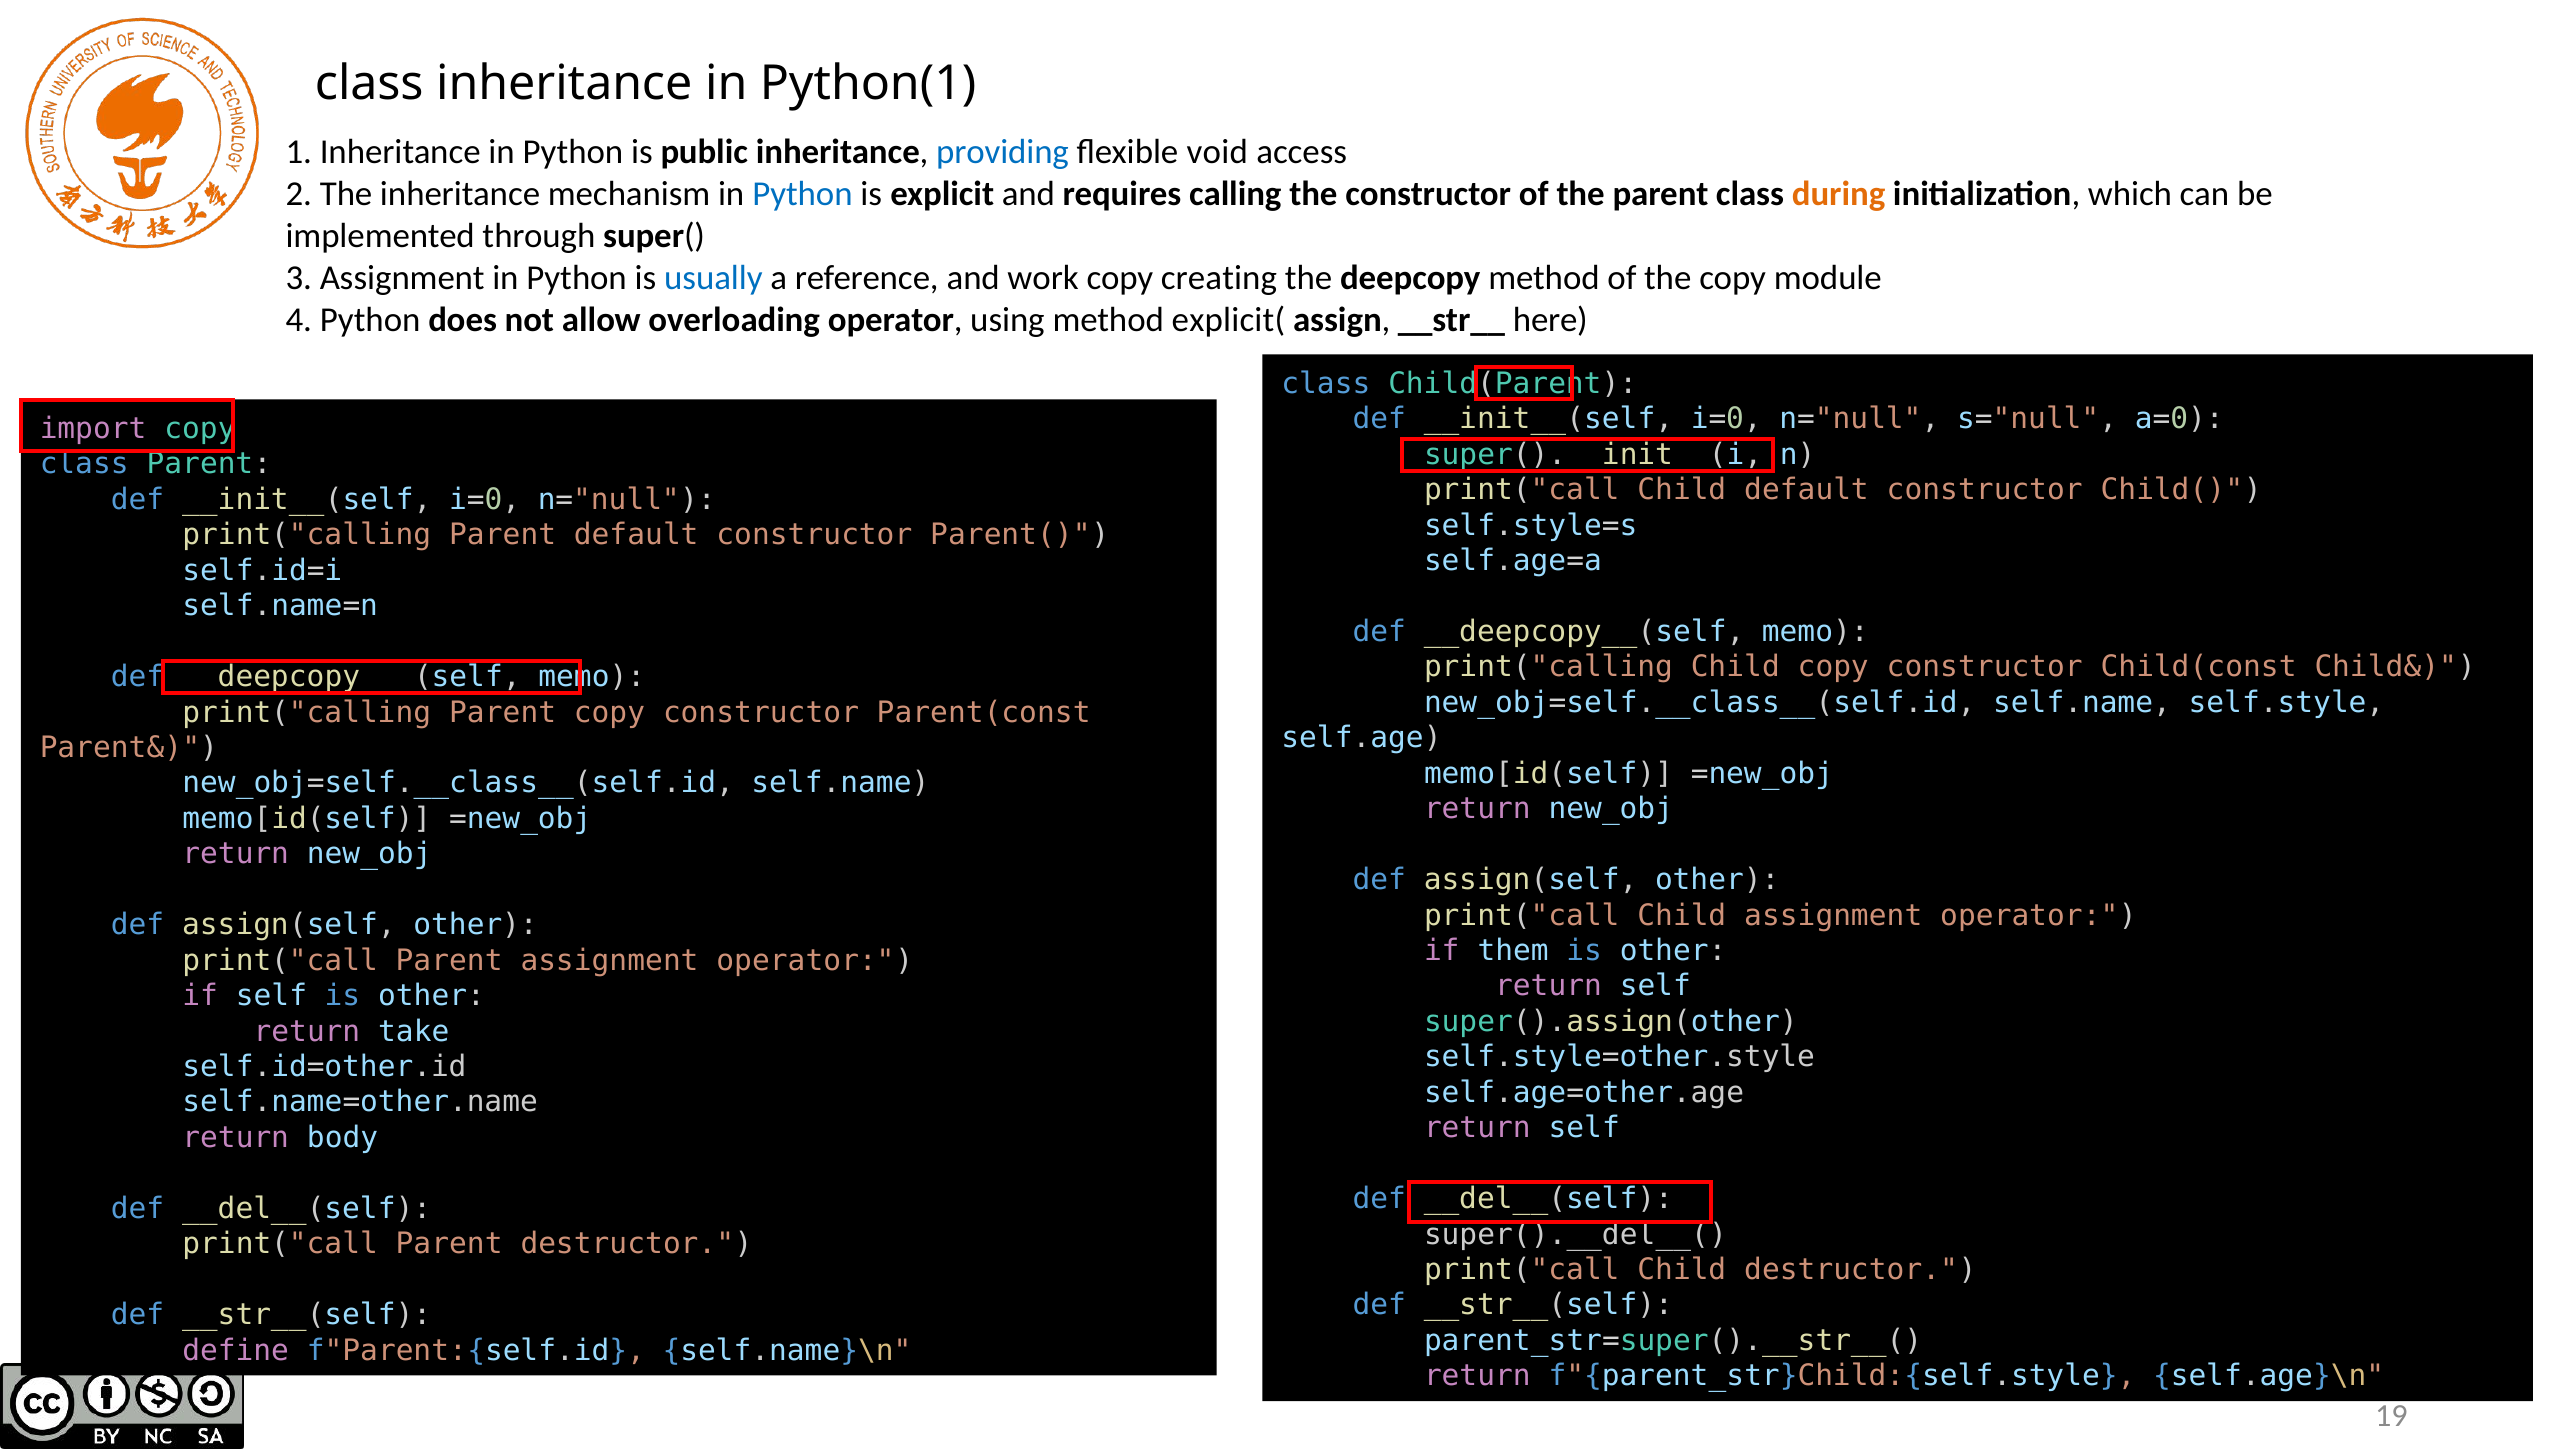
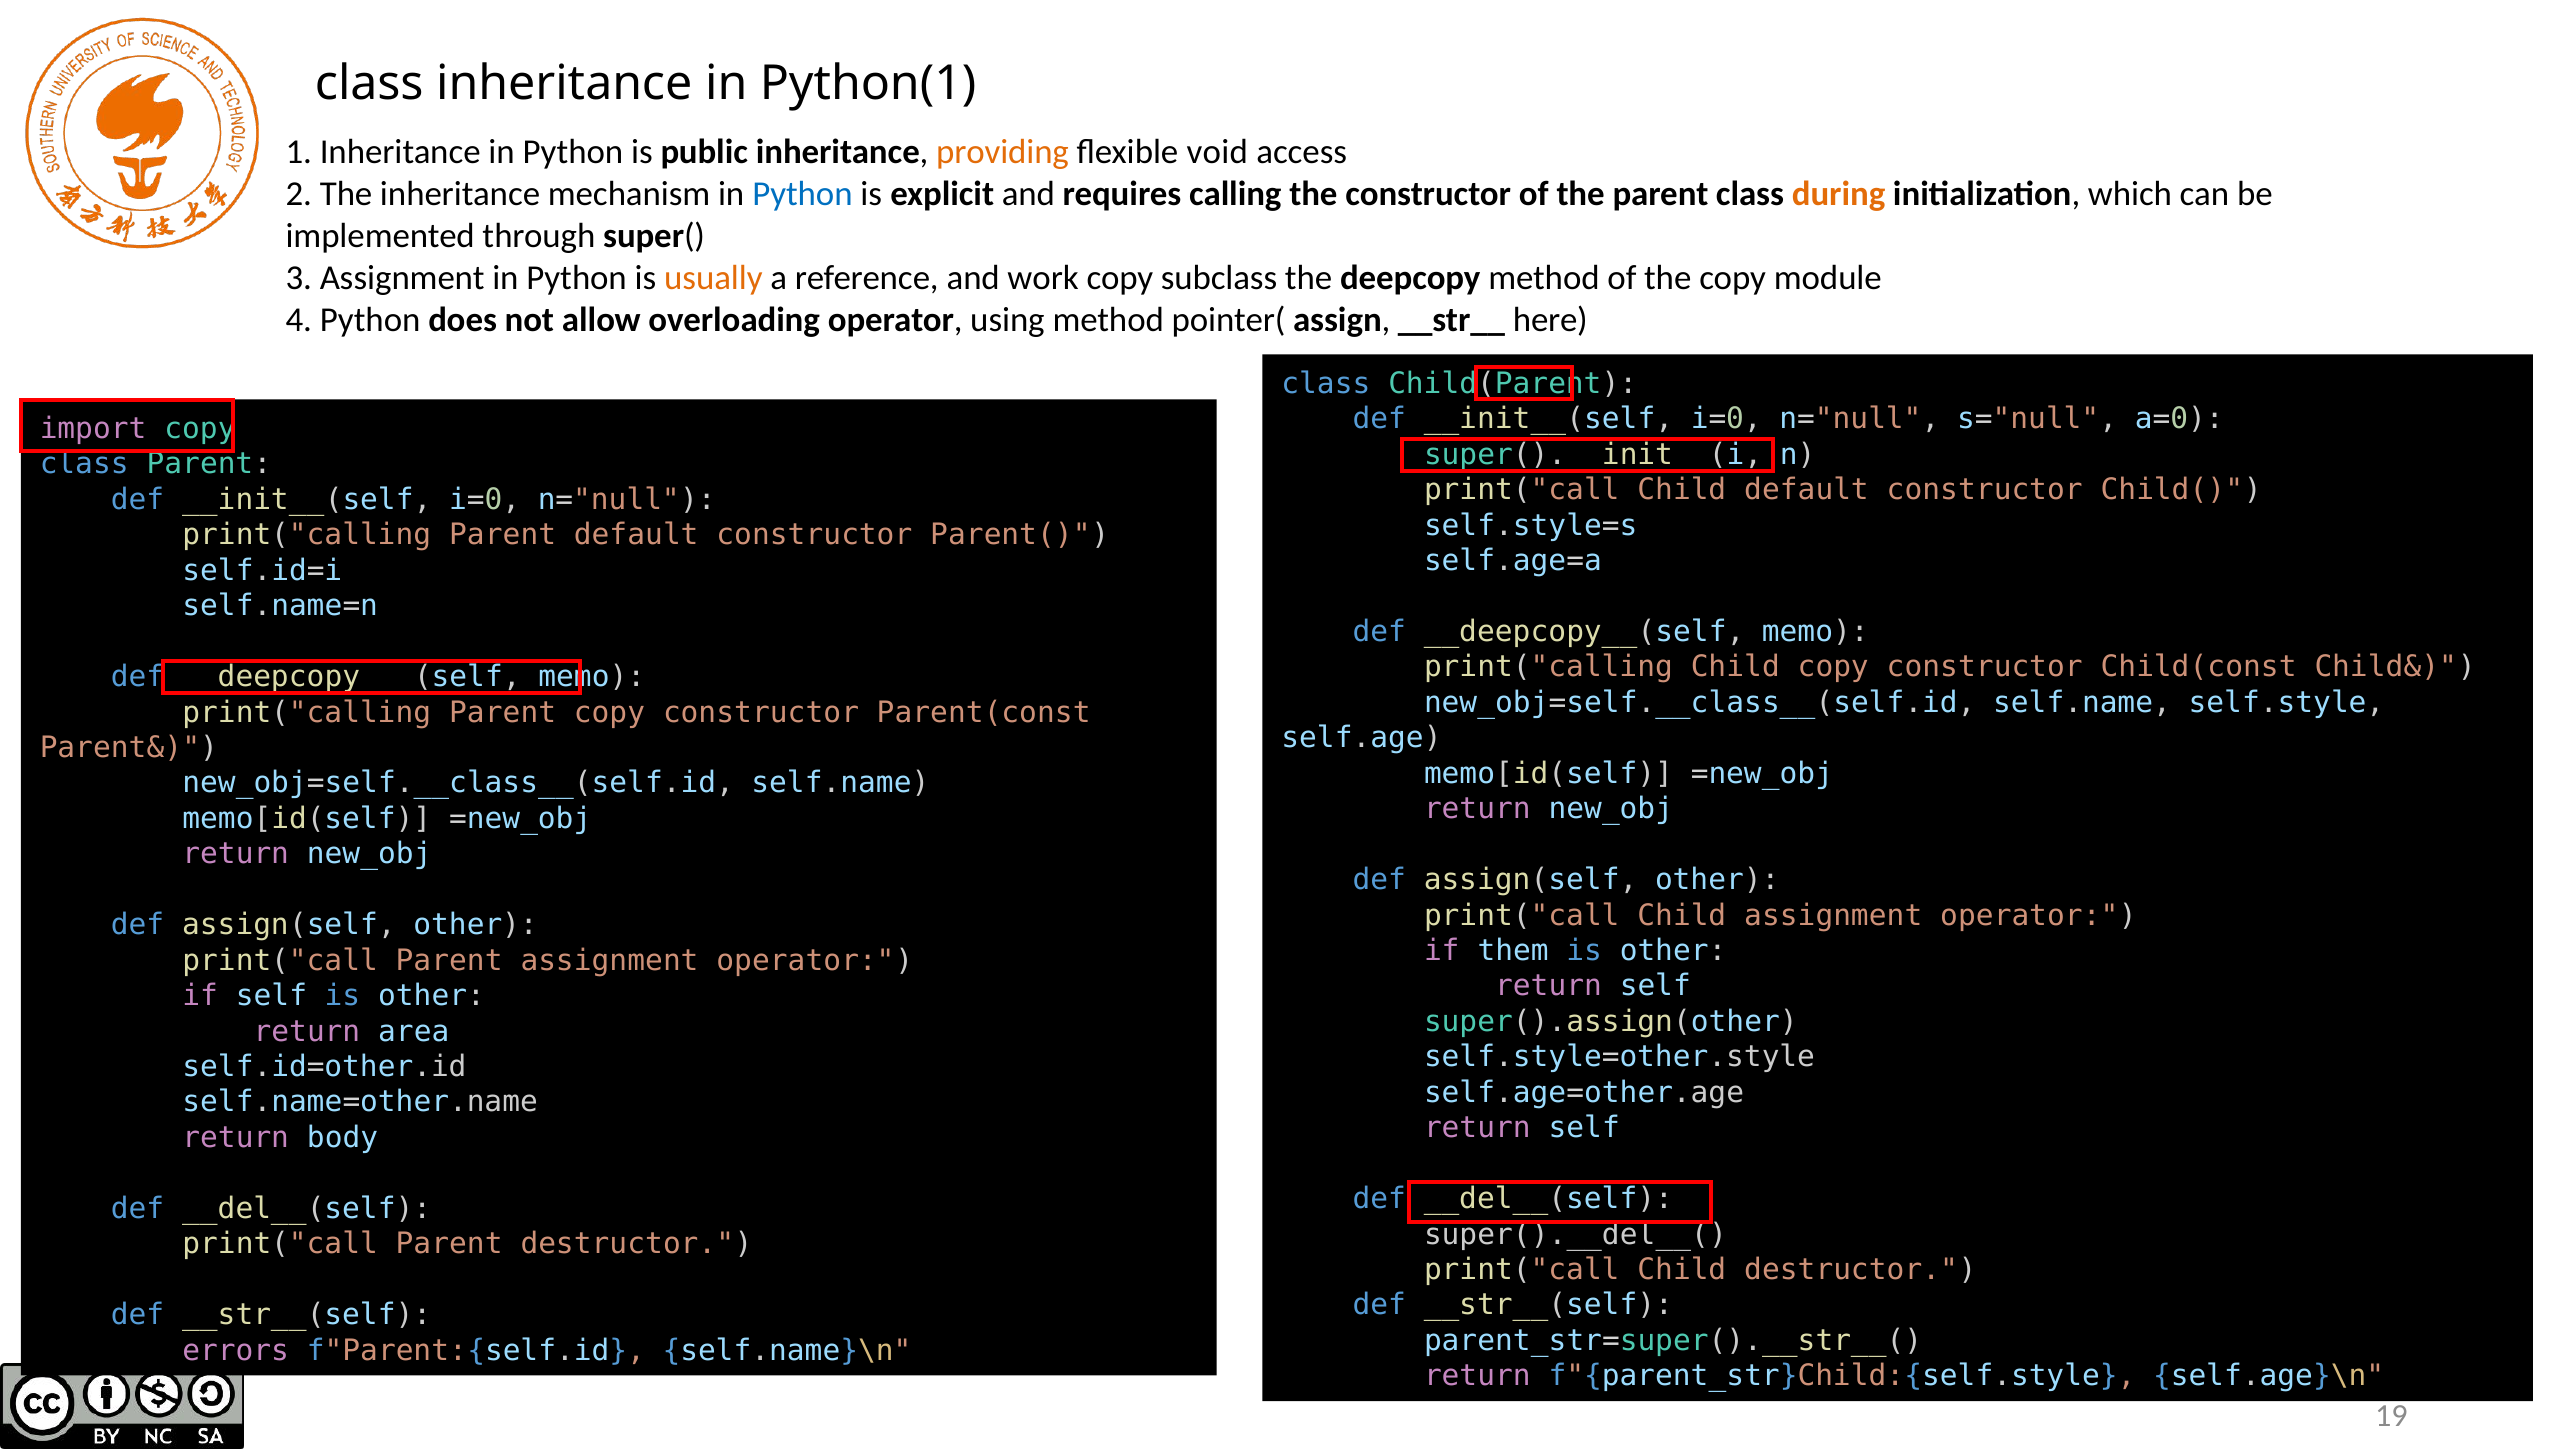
providing colour: blue -> orange
usually colour: blue -> orange
creating: creating -> subclass
explicit(: explicit( -> pointer(
take: take -> area
define: define -> errors
